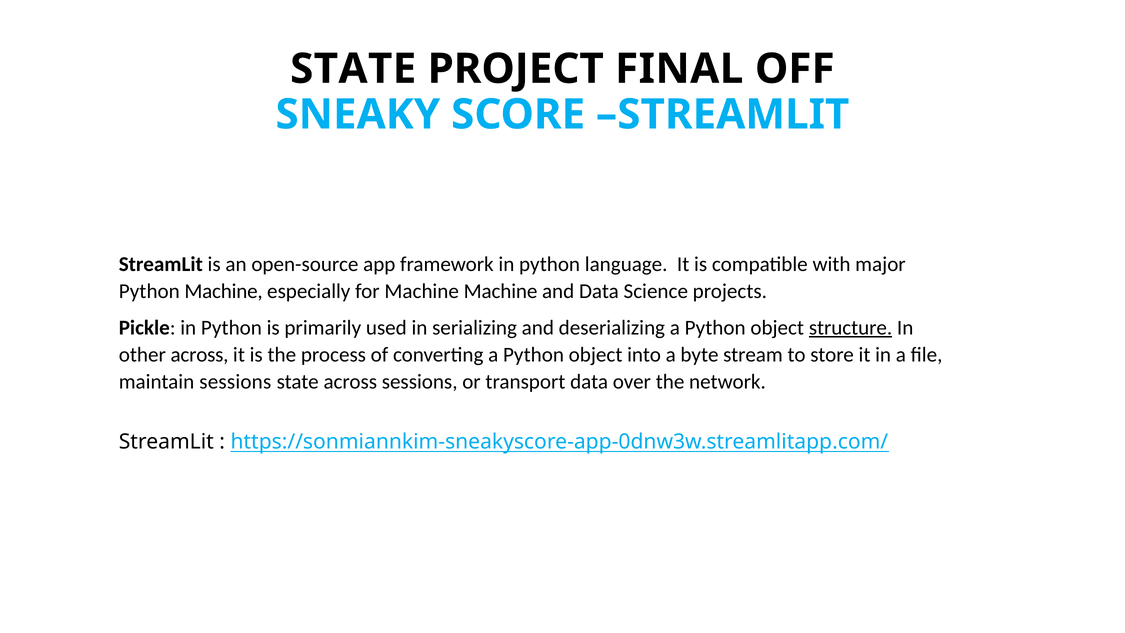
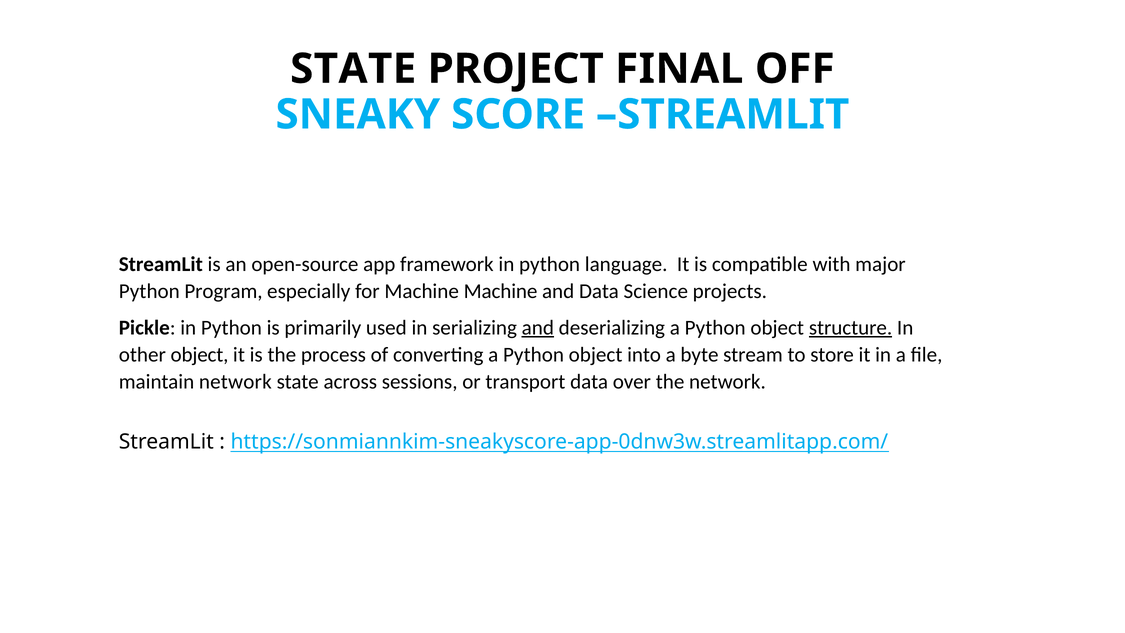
Python Machine: Machine -> Program
and at (538, 328) underline: none -> present
other across: across -> object
maintain sessions: sessions -> network
